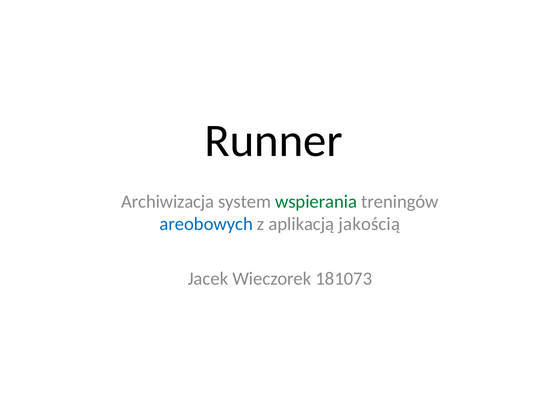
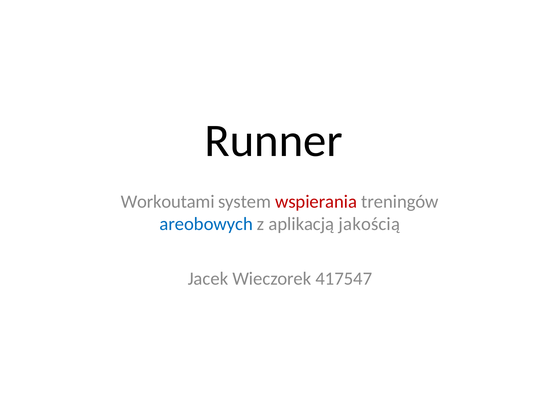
Archiwizacja: Archiwizacja -> Workoutami
wspierania colour: green -> red
181073: 181073 -> 417547
